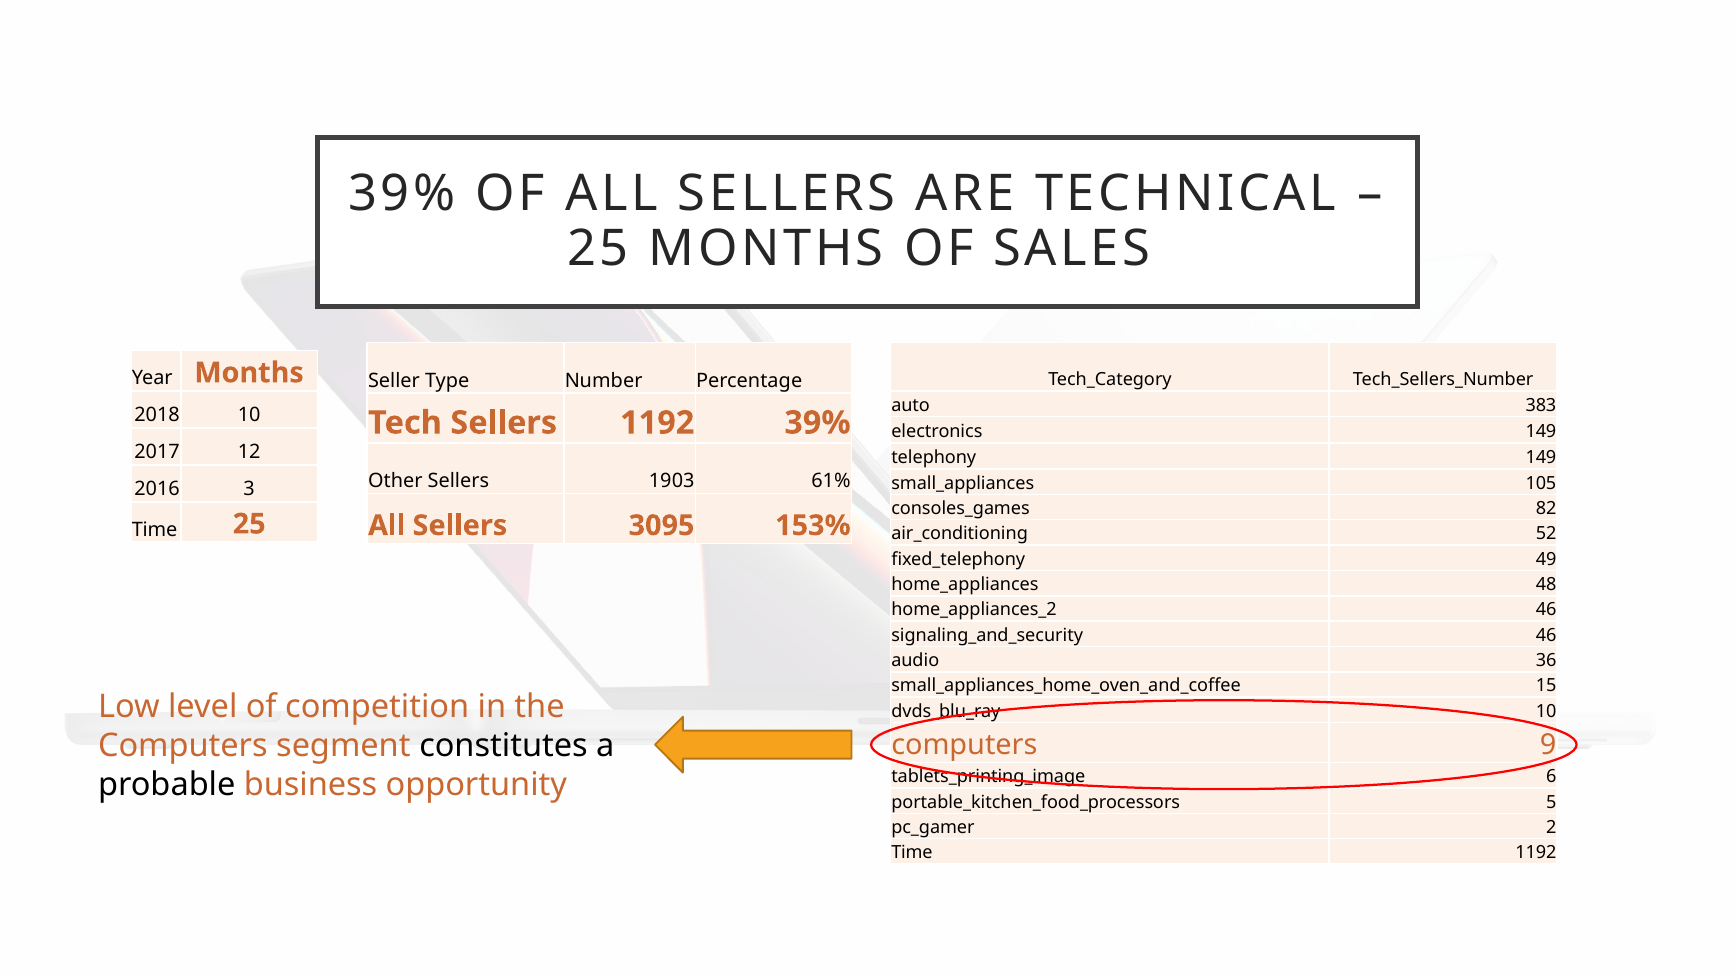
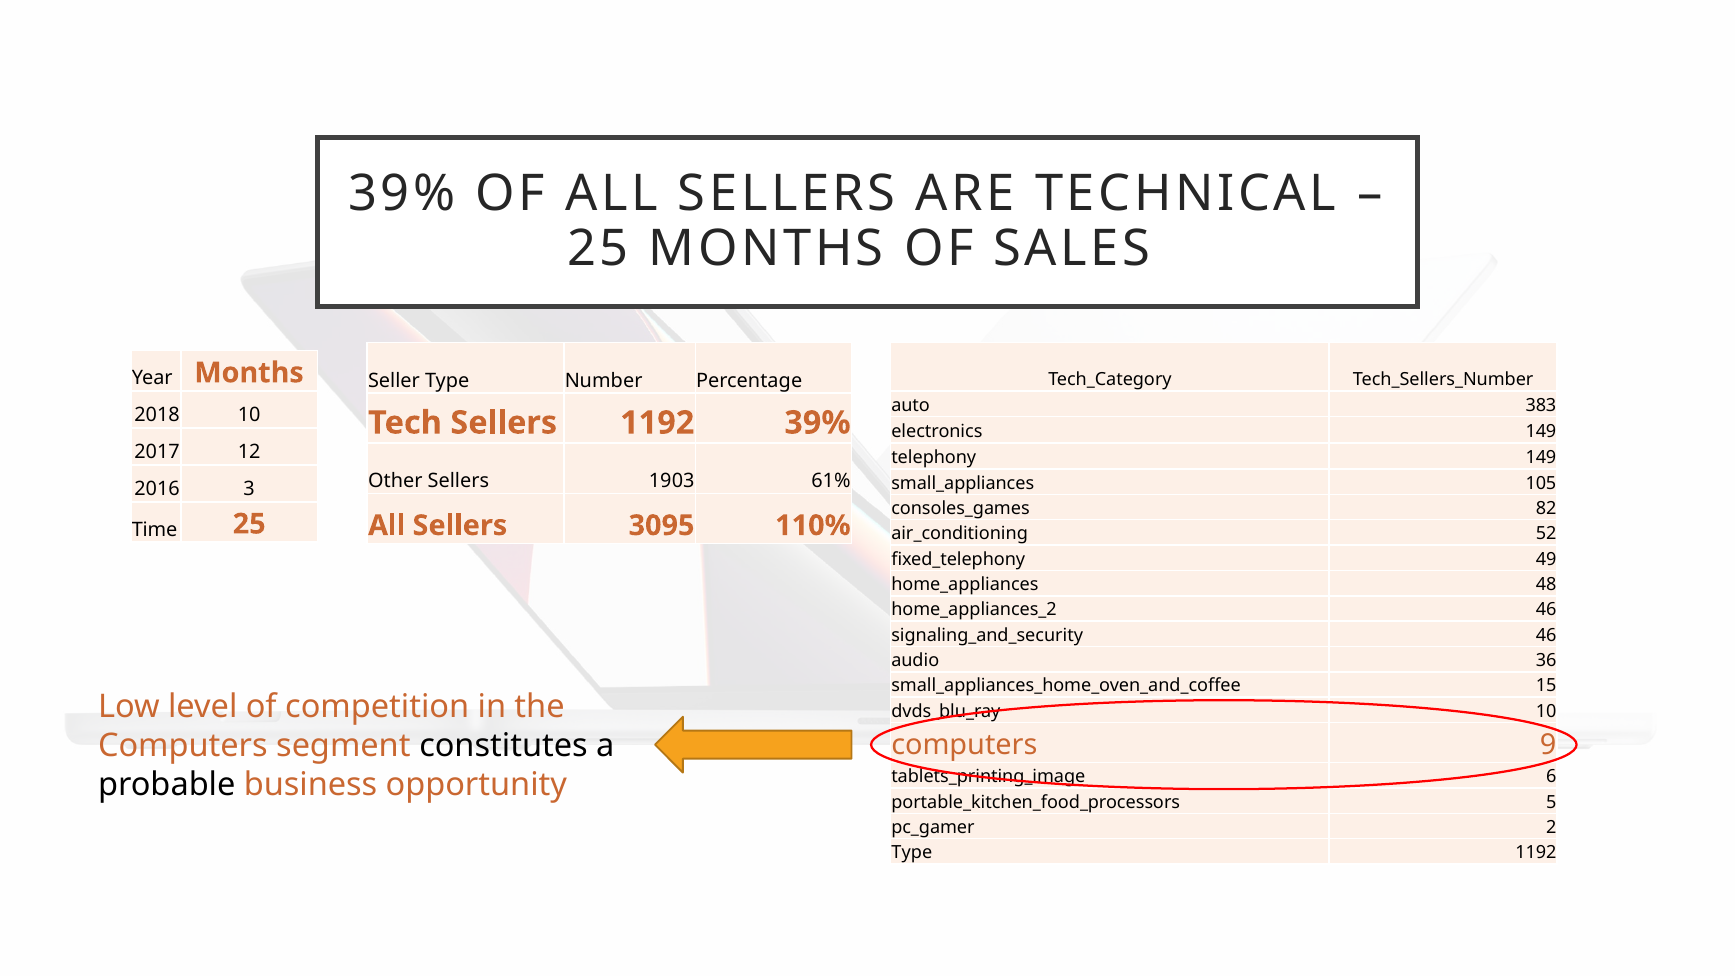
153%: 153% -> 110%
Time at (912, 853): Time -> Type
